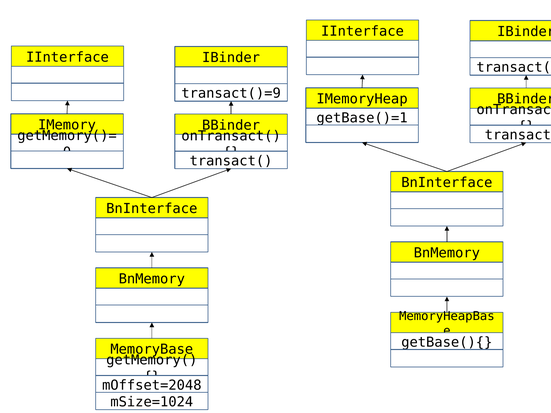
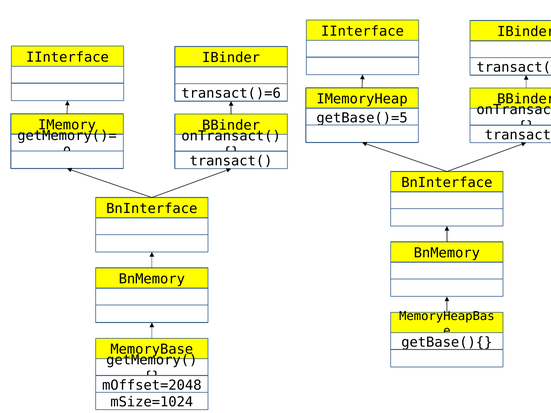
transact()=9: transact()=9 -> transact()=6
getBase()=1: getBase()=1 -> getBase()=5
